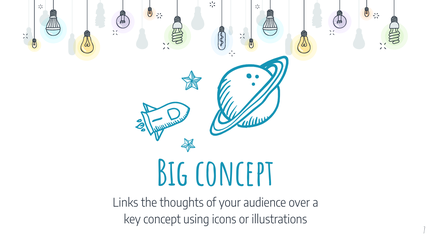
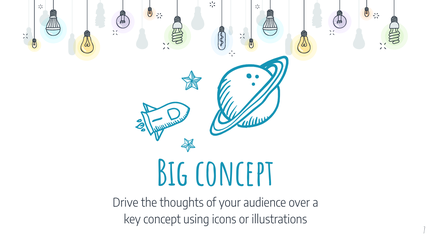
Links: Links -> Drive
